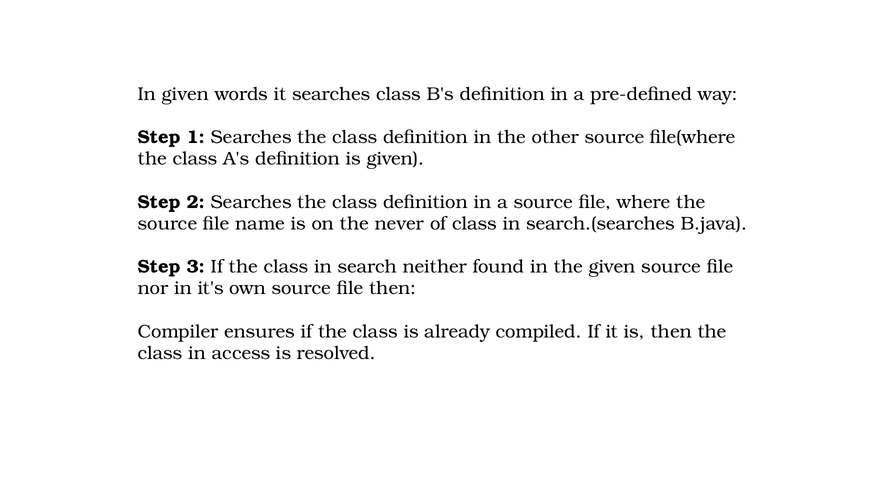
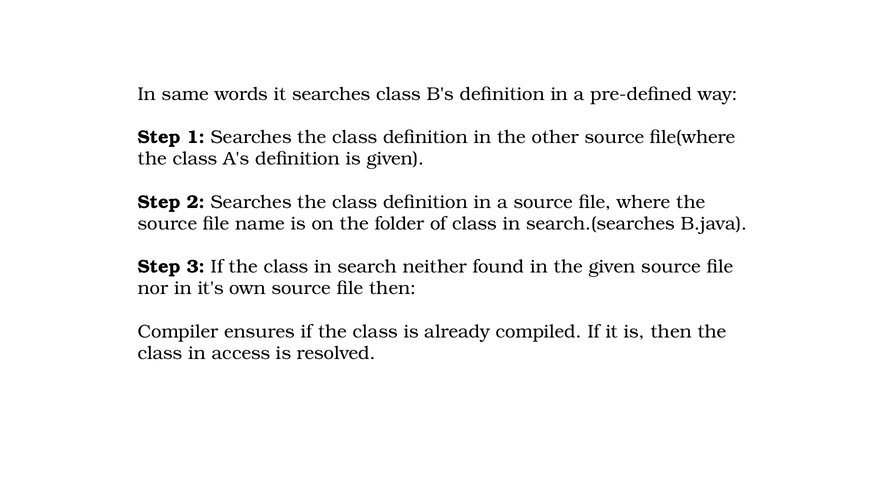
In given: given -> same
never: never -> folder
